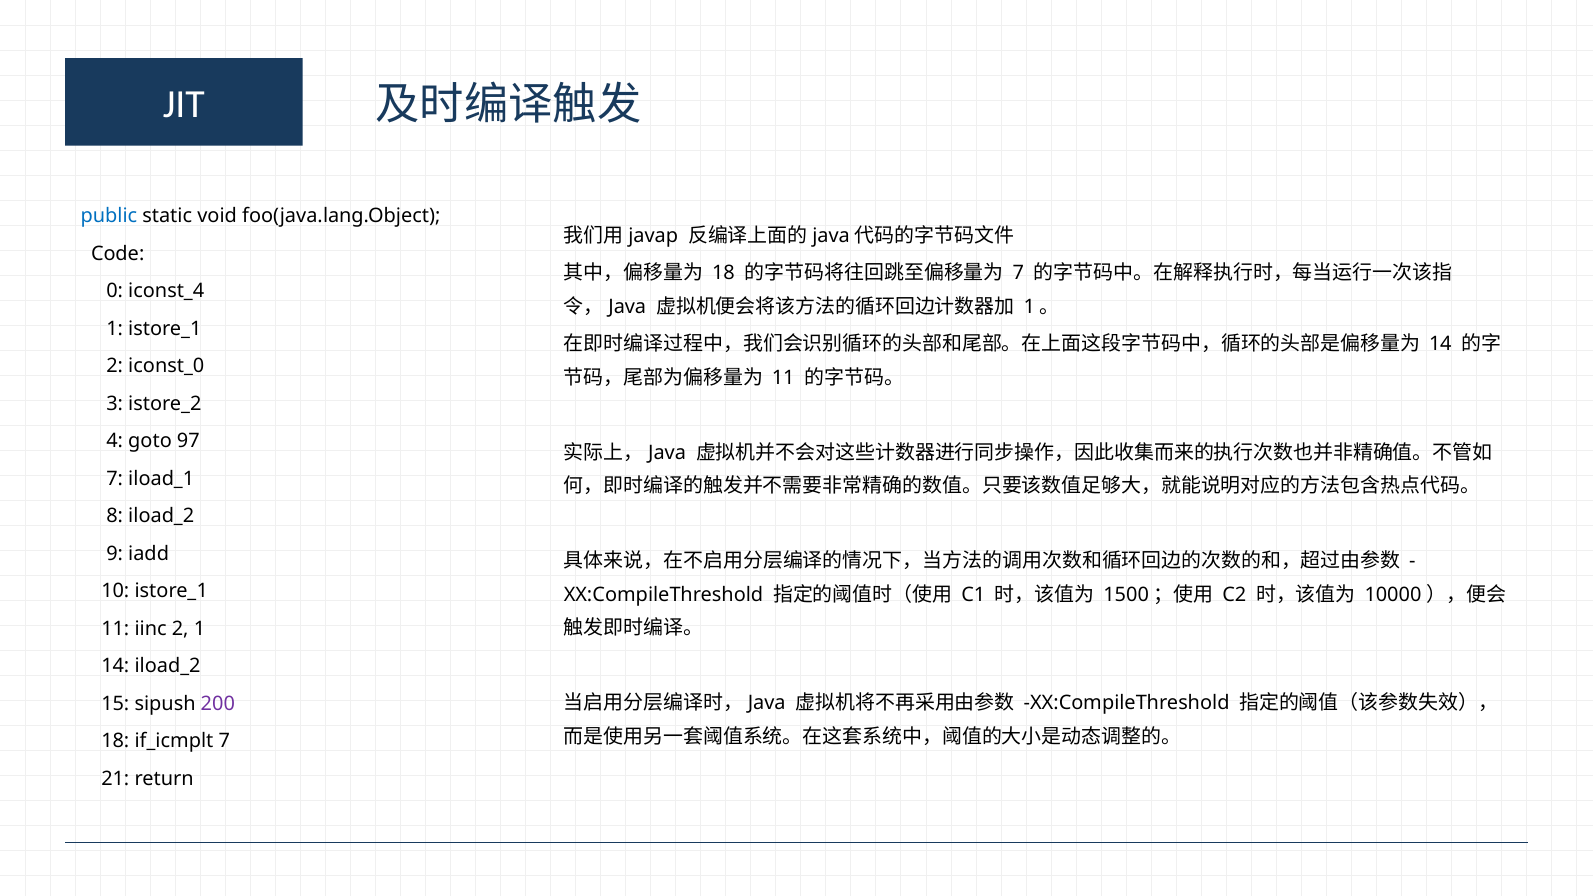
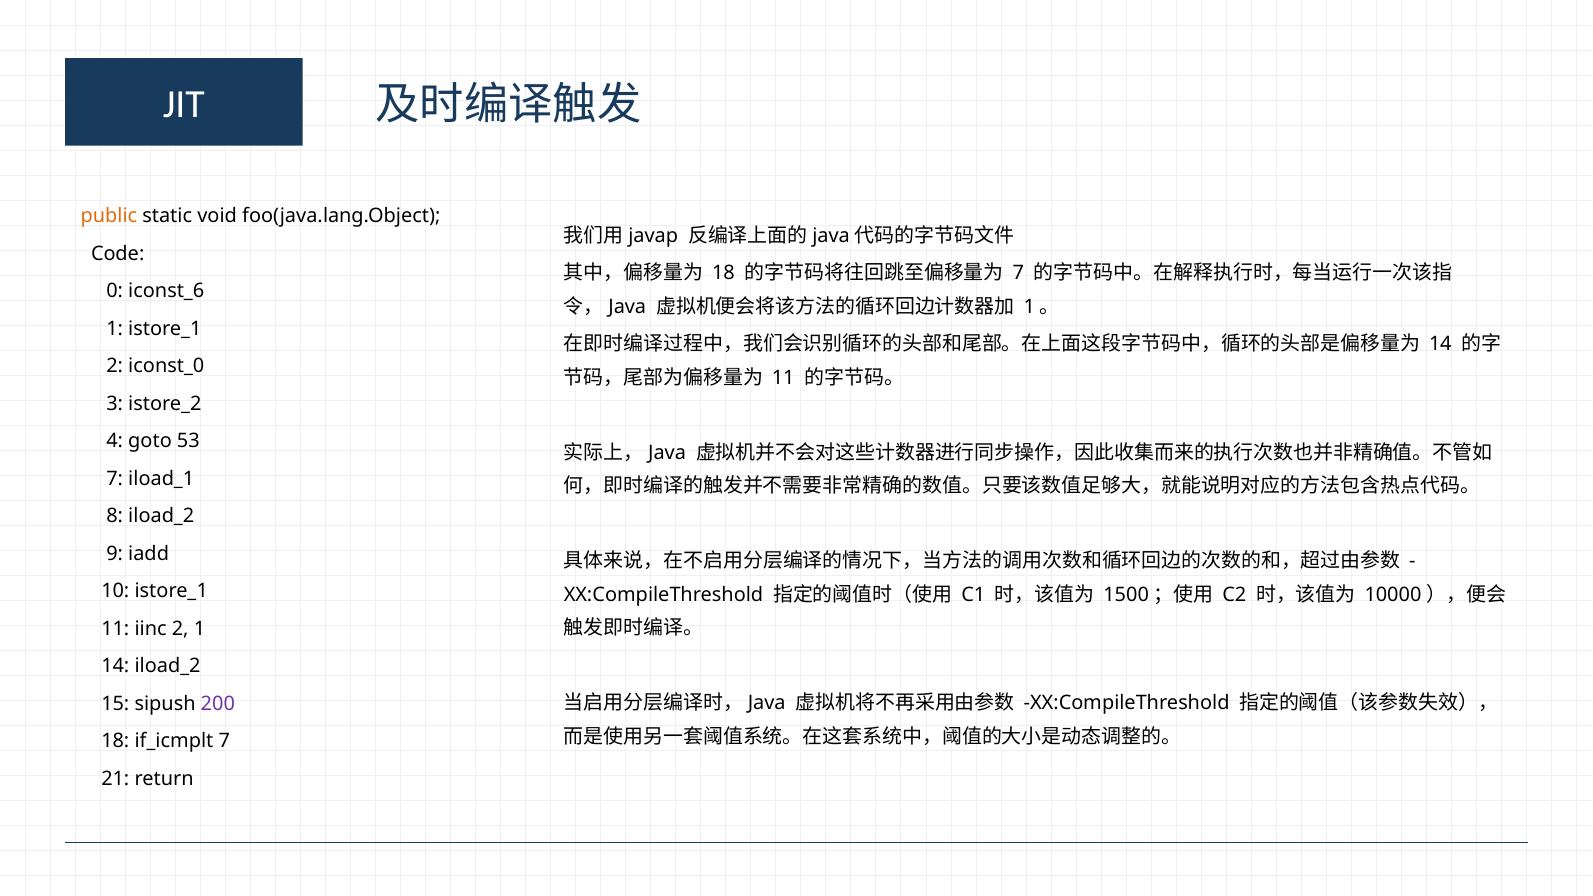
public colour: blue -> orange
iconst_4: iconst_4 -> iconst_6
97: 97 -> 53
